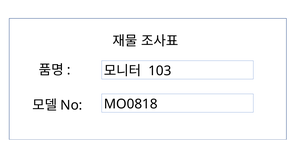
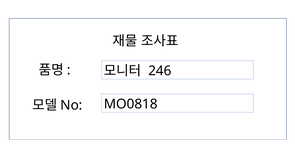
103: 103 -> 246
